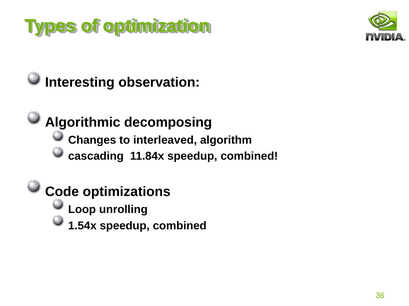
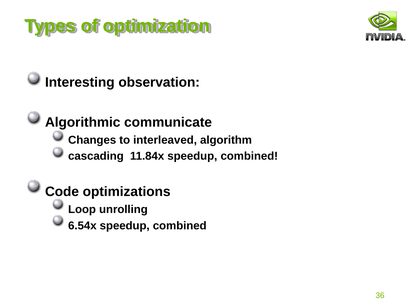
decomposing: decomposing -> communicate
1.54x: 1.54x -> 6.54x
